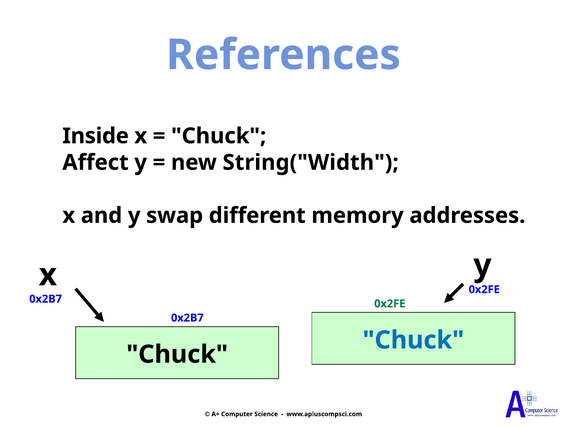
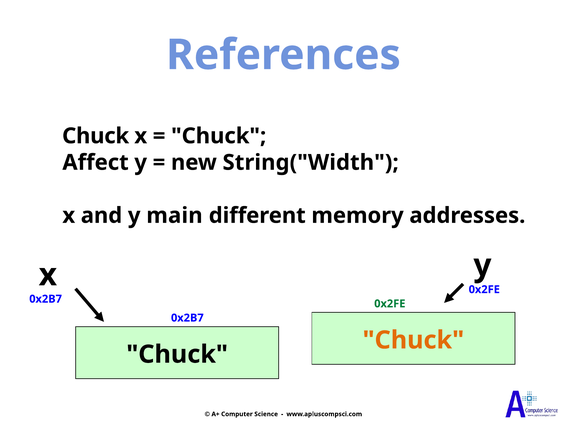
Inside at (96, 136): Inside -> Chuck
swap: swap -> main
Chuck at (413, 340) colour: blue -> orange
